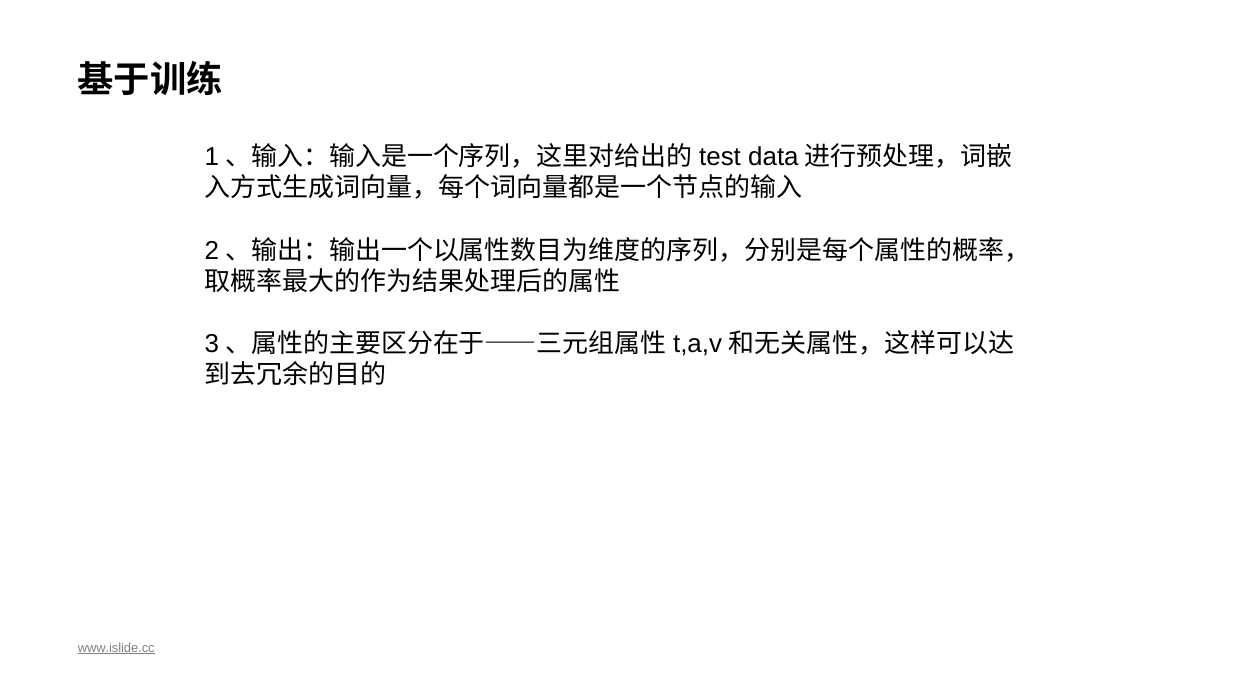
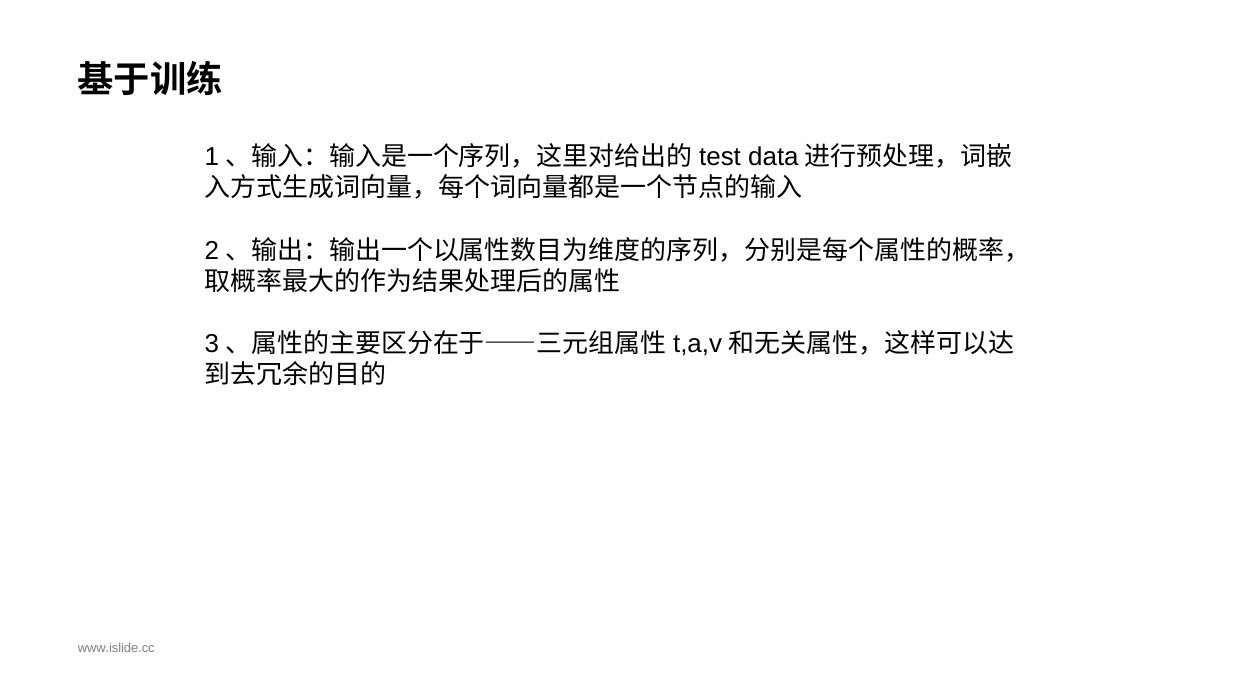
www.islide.cc underline: present -> none
